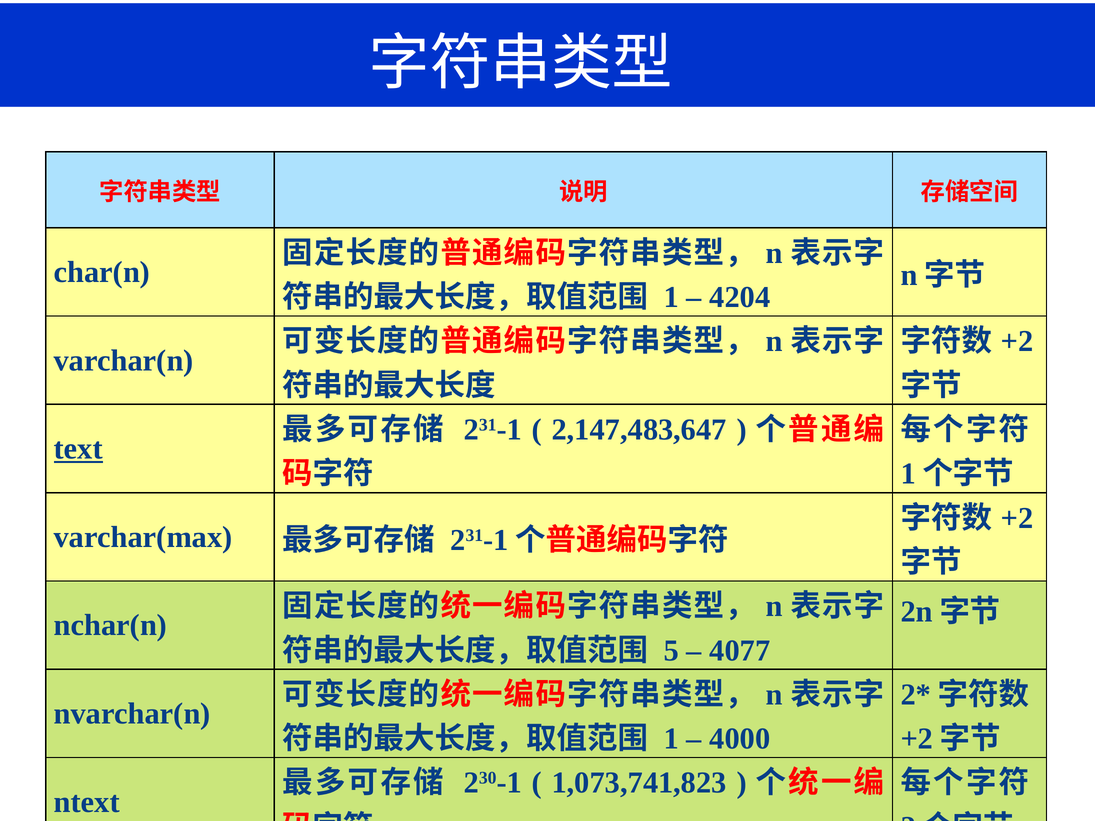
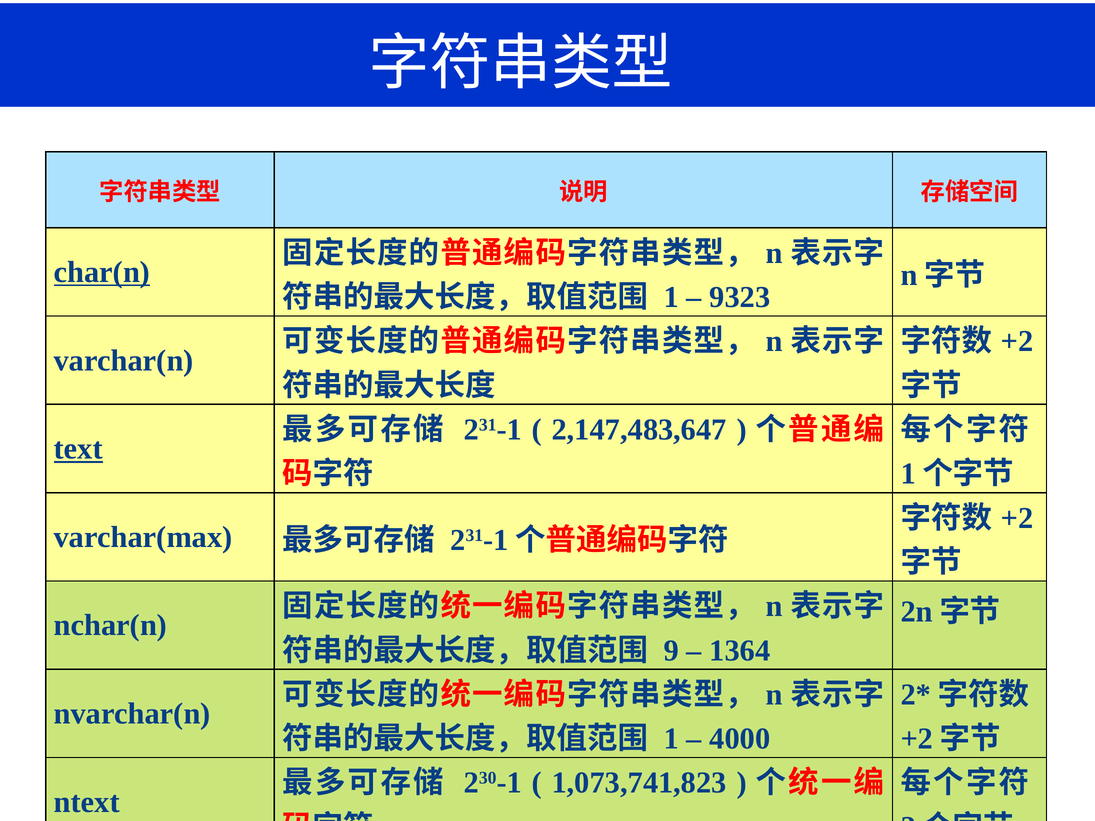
char(n underline: none -> present
4204: 4204 -> 9323
5: 5 -> 9
4077: 4077 -> 1364
